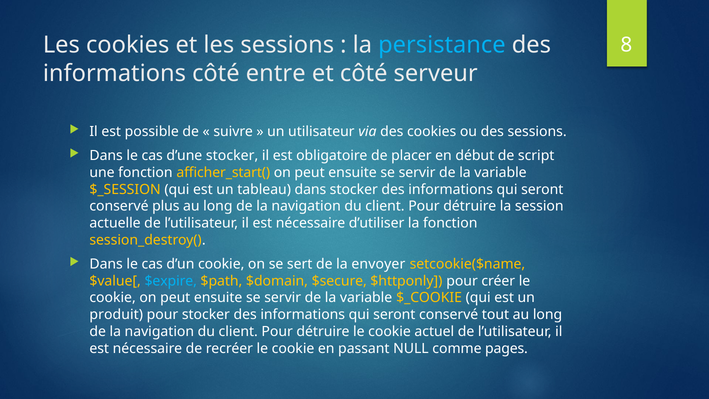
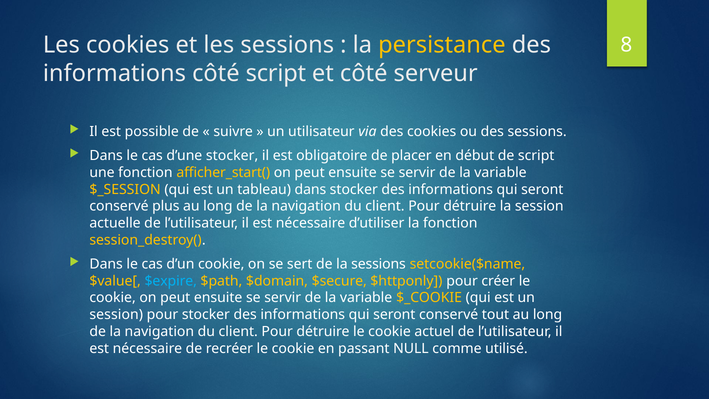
persistance colour: light blue -> yellow
côté entre: entre -> script
la envoyer: envoyer -> sessions
produit at (116, 315): produit -> session
pages: pages -> utilisé
